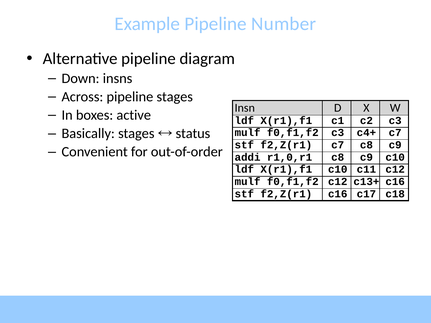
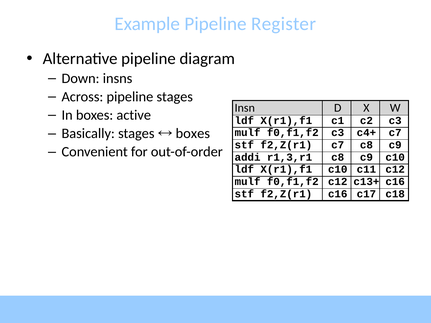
Number: Number -> Register
status at (193, 134): status -> boxes
r1,0,r1: r1,0,r1 -> r1,3,r1
